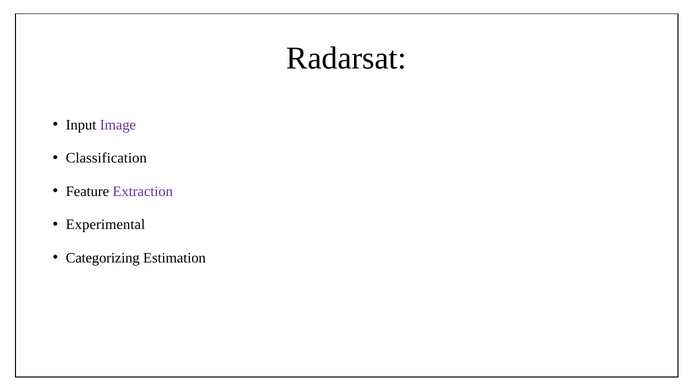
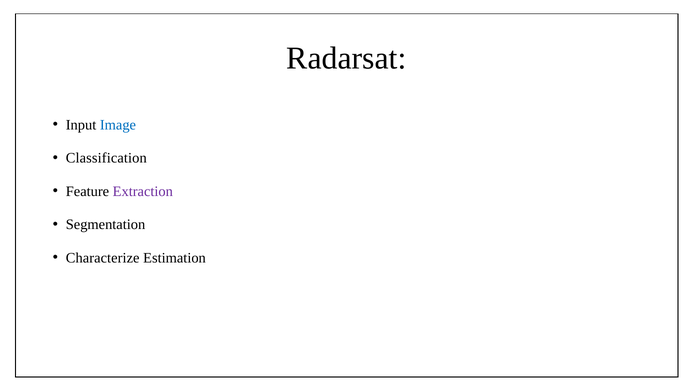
Image colour: purple -> blue
Experimental: Experimental -> Segmentation
Categorizing: Categorizing -> Characterize
